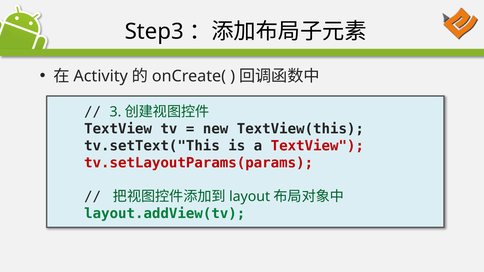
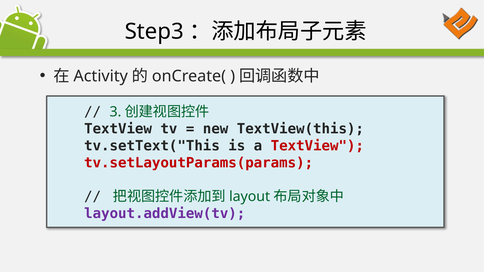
layout.addView(tv colour: green -> purple
